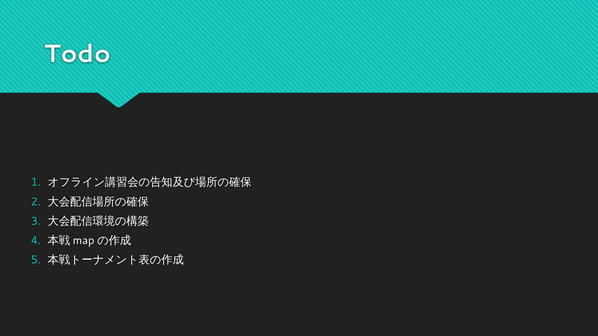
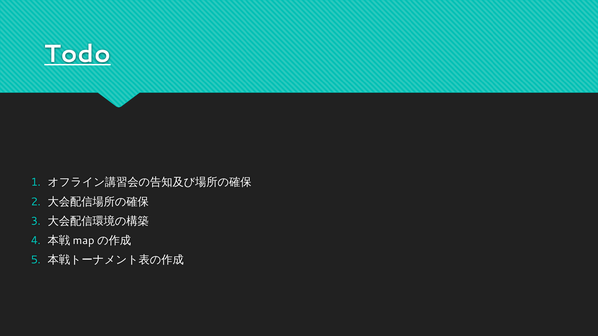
Todo underline: none -> present
